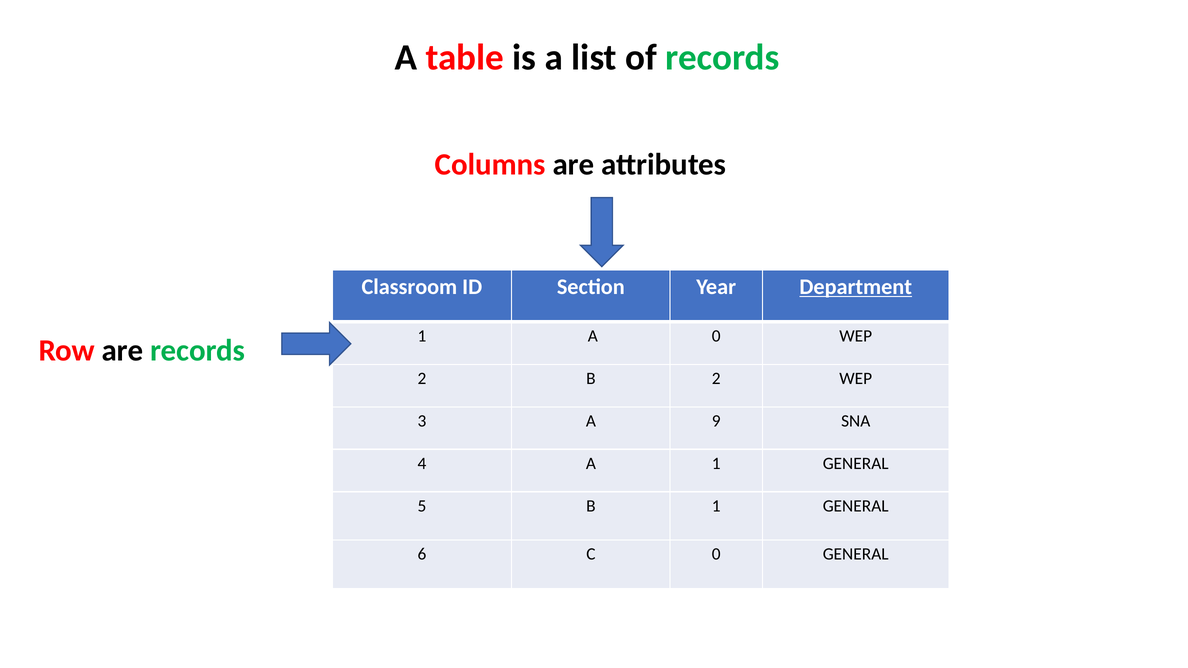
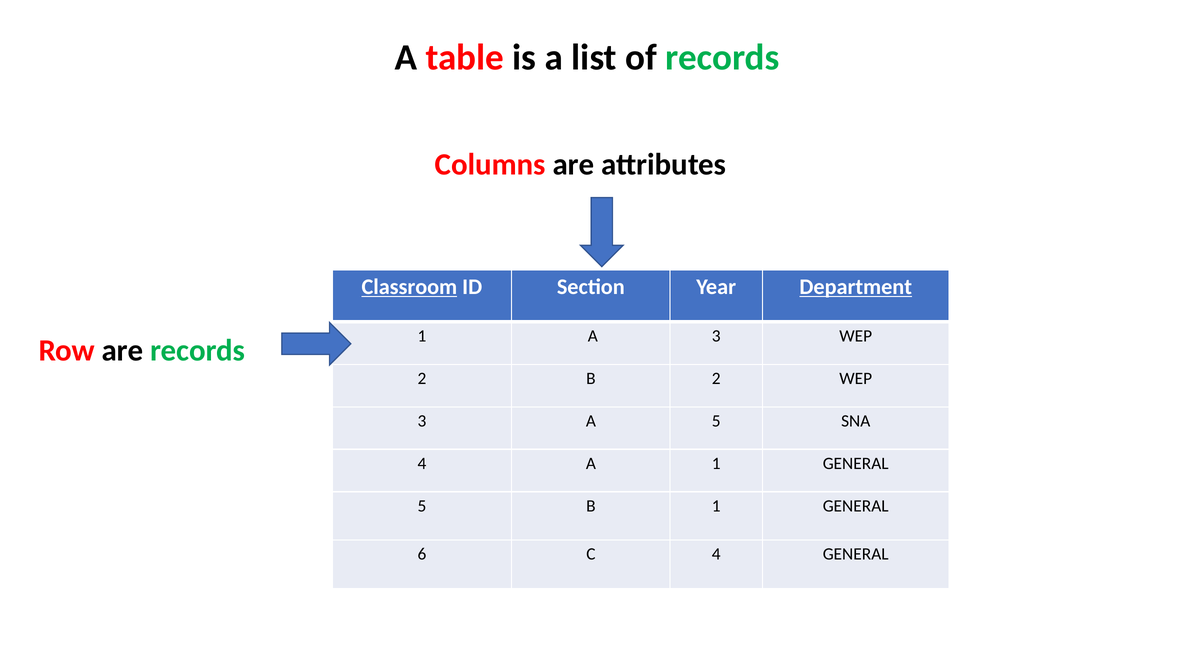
Classroom underline: none -> present
A 0: 0 -> 3
A 9: 9 -> 5
C 0: 0 -> 4
